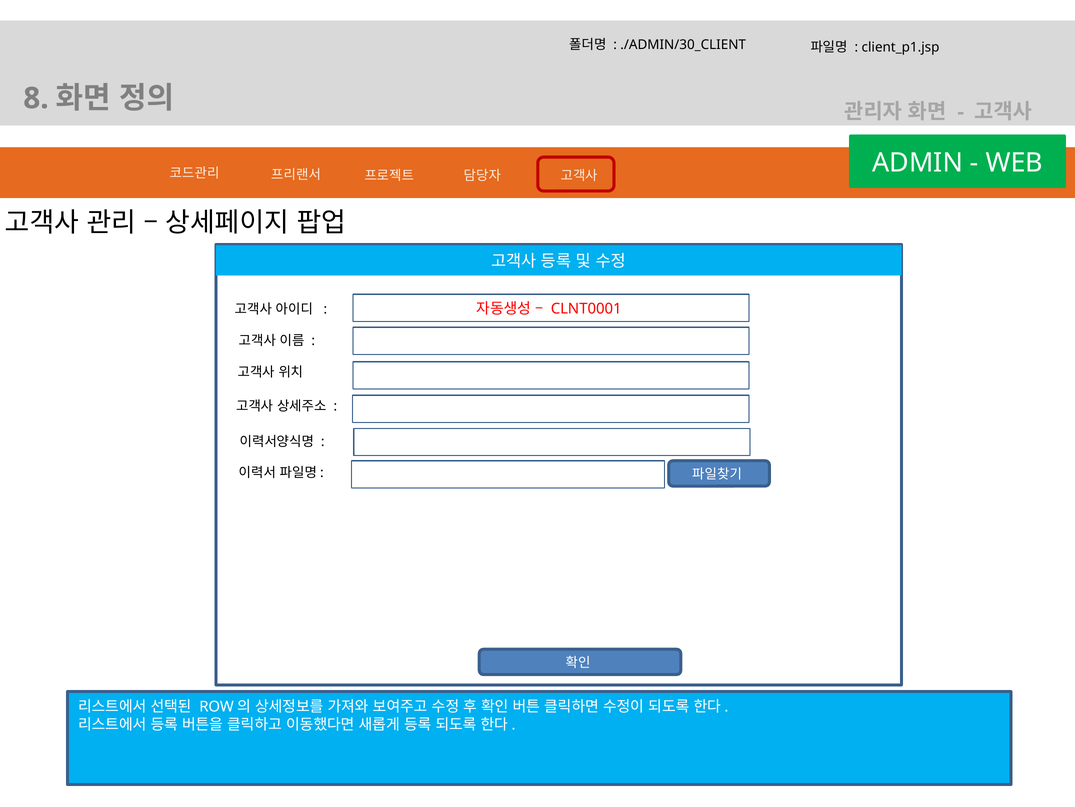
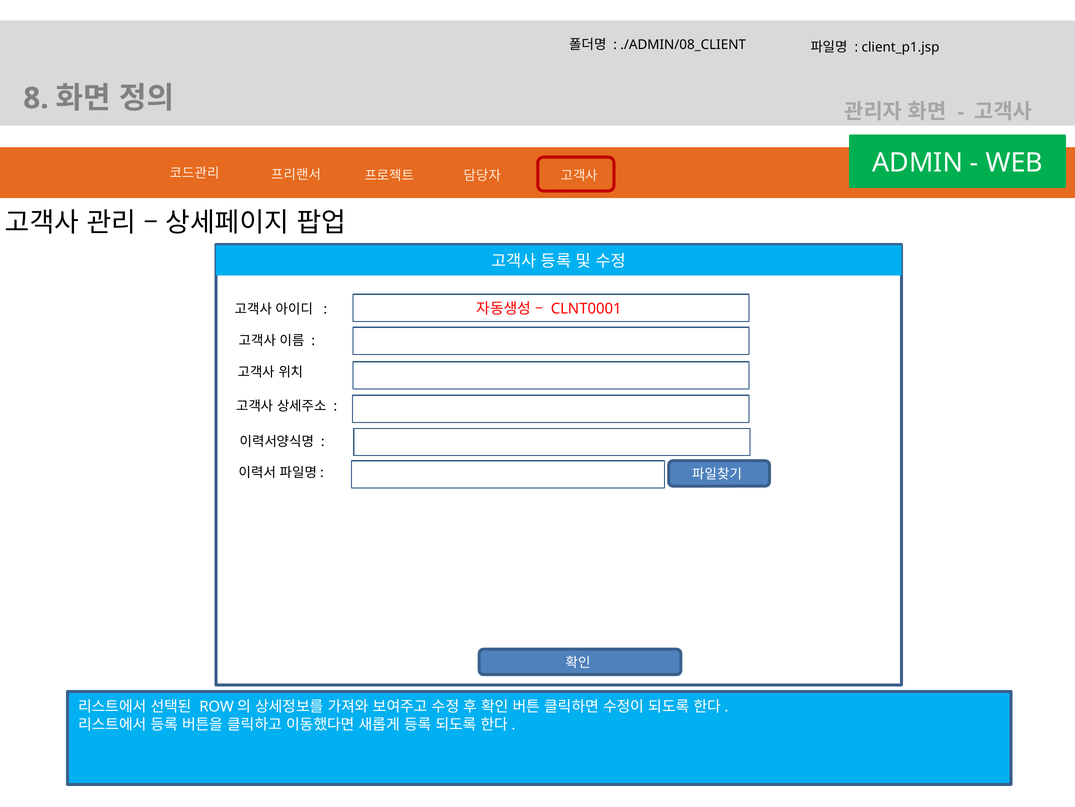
./ADMIN/30_CLIENT: ./ADMIN/30_CLIENT -> ./ADMIN/08_CLIENT
